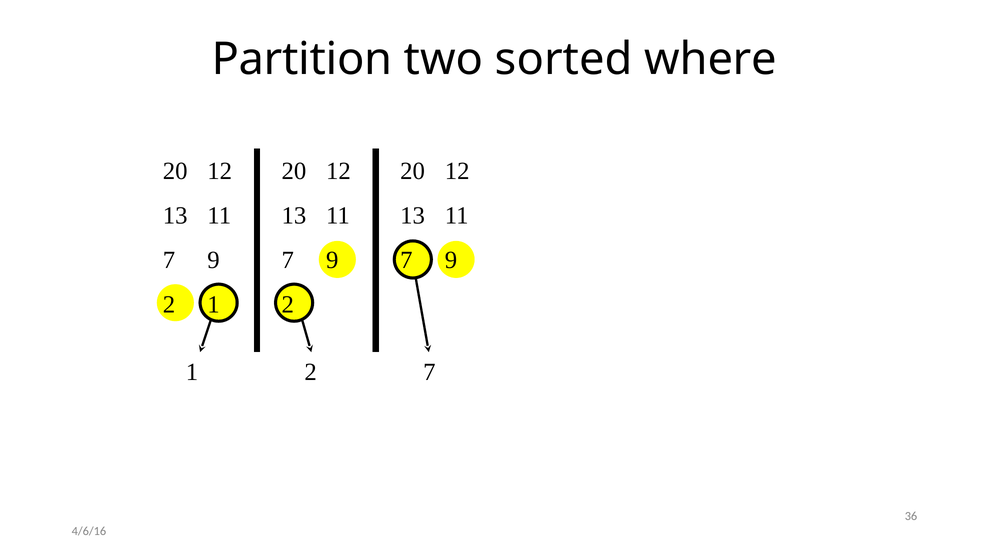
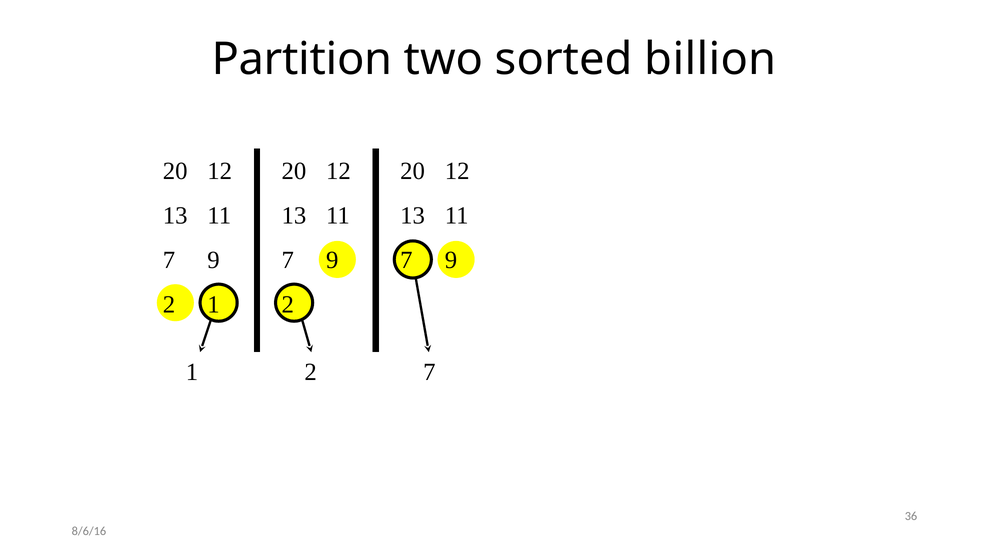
where: where -> billion
4/6/16: 4/6/16 -> 8/6/16
